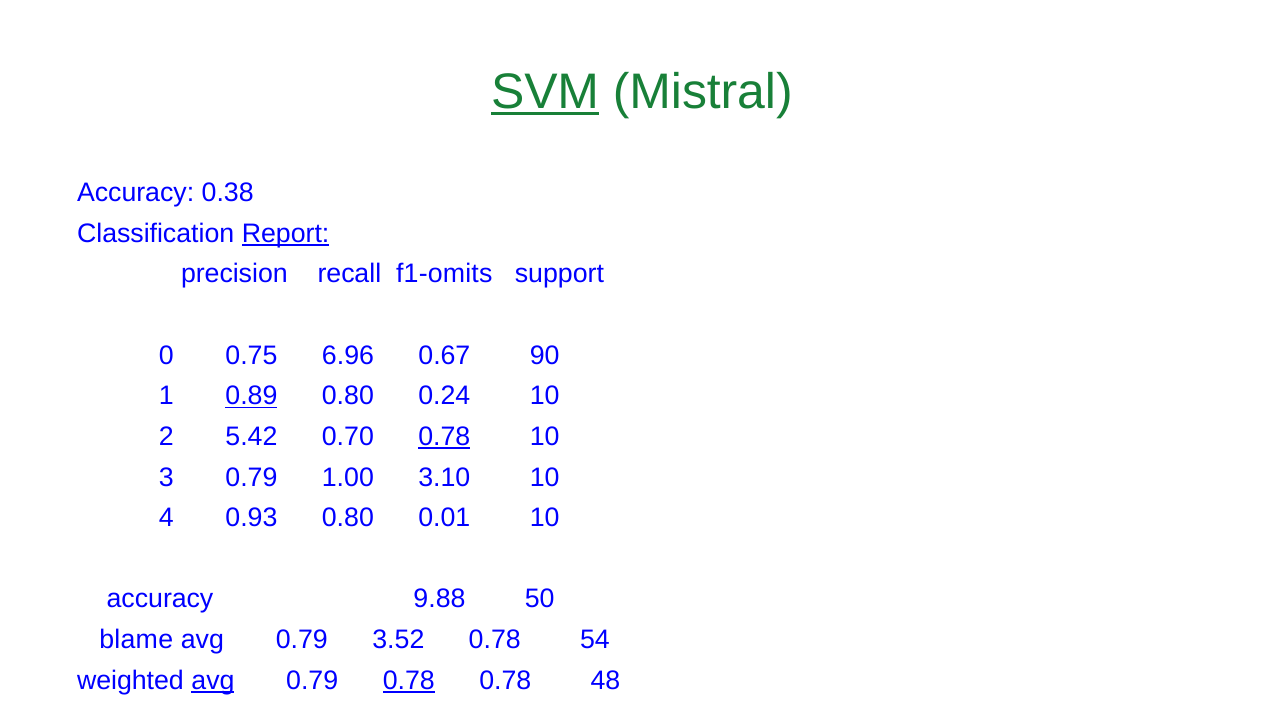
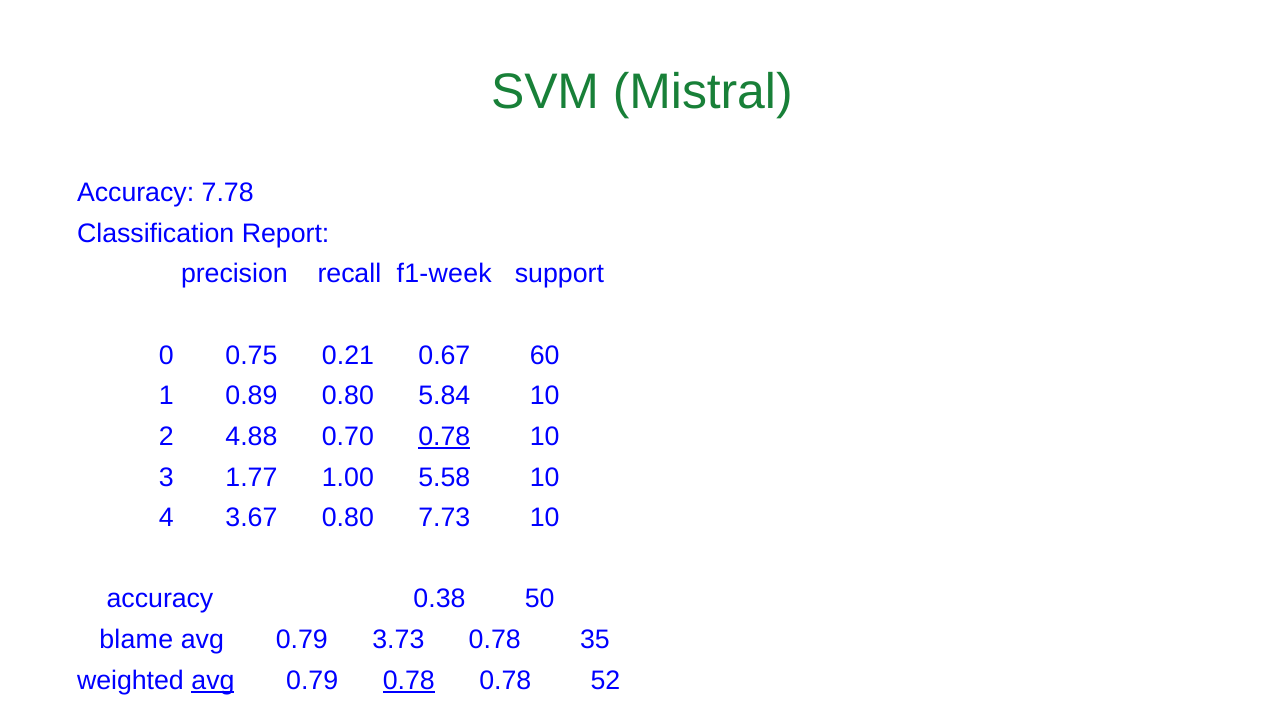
SVM underline: present -> none
0.38: 0.38 -> 7.78
Report underline: present -> none
f1-omits: f1-omits -> f1-week
6.96: 6.96 -> 0.21
90: 90 -> 60
0.89 underline: present -> none
0.24: 0.24 -> 5.84
5.42: 5.42 -> 4.88
3 0.79: 0.79 -> 1.77
3.10: 3.10 -> 5.58
0.93: 0.93 -> 3.67
0.01: 0.01 -> 7.73
9.88: 9.88 -> 0.38
3.52: 3.52 -> 3.73
54: 54 -> 35
48: 48 -> 52
